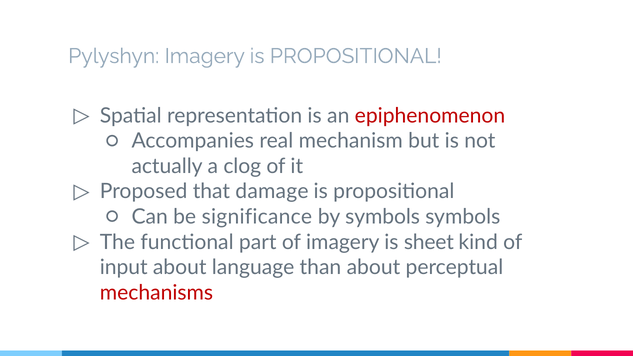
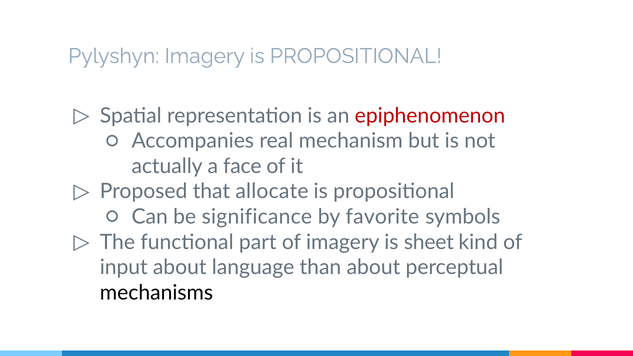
clog: clog -> face
damage: damage -> allocate
by symbols: symbols -> favorite
mechanisms colour: red -> black
